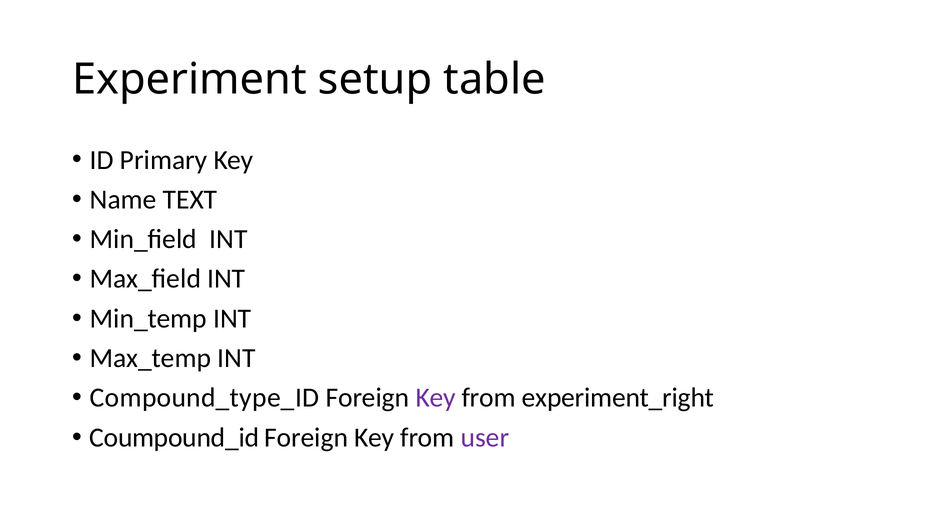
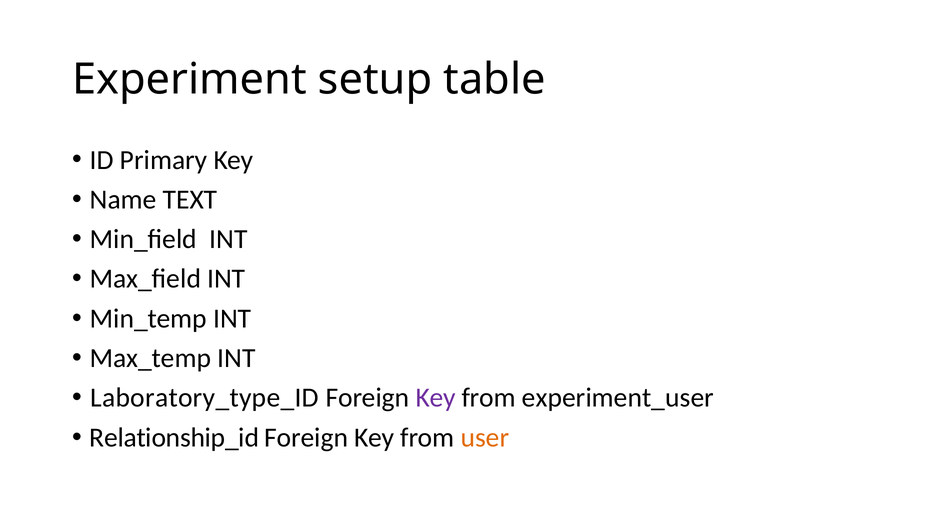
Compound_type_ID: Compound_type_ID -> Laboratory_type_ID
experiment_right: experiment_right -> experiment_user
Coumpound_id: Coumpound_id -> Relationship_id
user colour: purple -> orange
